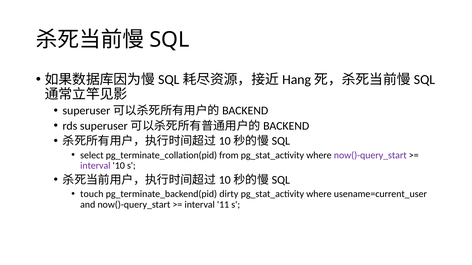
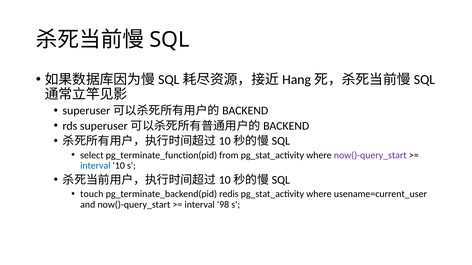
pg_terminate_collation(pid: pg_terminate_collation(pid -> pg_terminate_function(pid
interval at (95, 166) colour: purple -> blue
dirty: dirty -> redis
11: 11 -> 98
